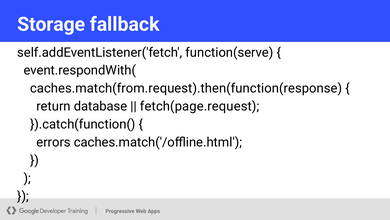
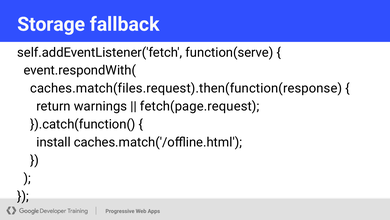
caches.match(from.request).then(function(response: caches.match(from.request).then(function(response -> caches.match(files.request).then(function(response
database: database -> warnings
errors: errors -> install
